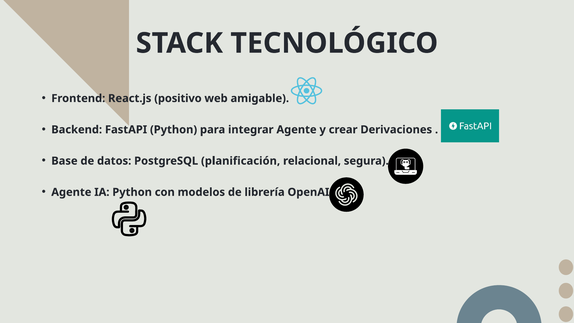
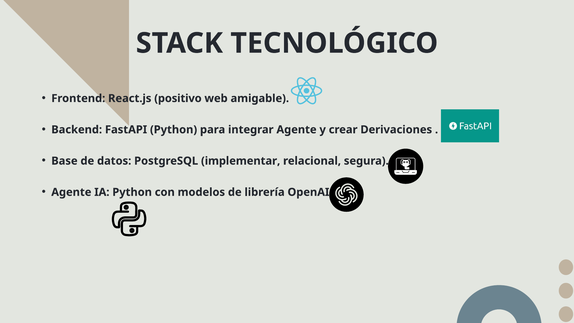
planificación: planificación -> implementar
